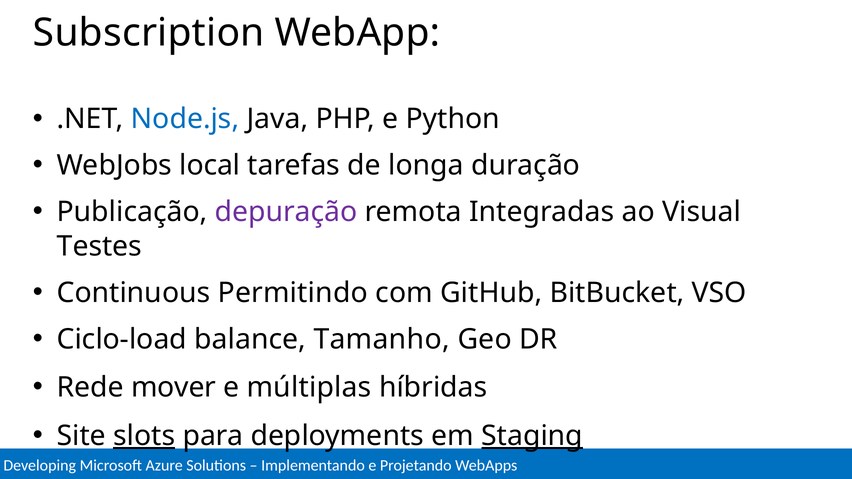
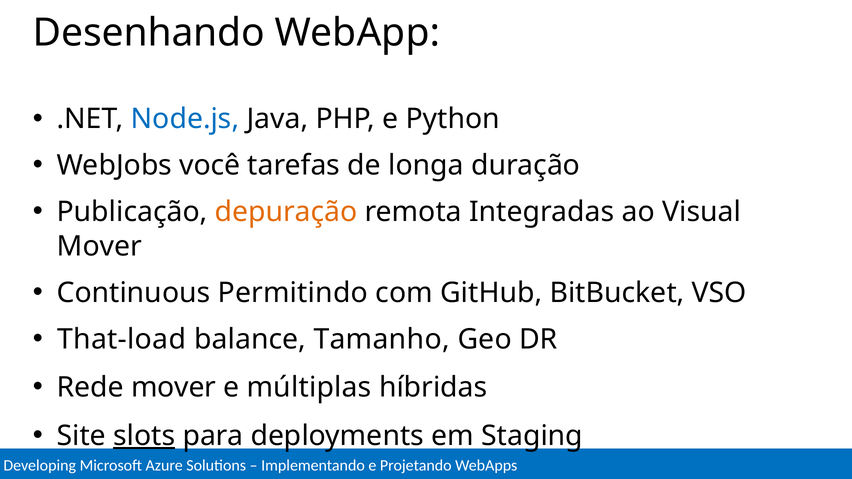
Subscription: Subscription -> Desenhando
local: local -> você
depuração colour: purple -> orange
Testes at (99, 246): Testes -> Mover
Ciclo-load: Ciclo-load -> That-load
Staging underline: present -> none
